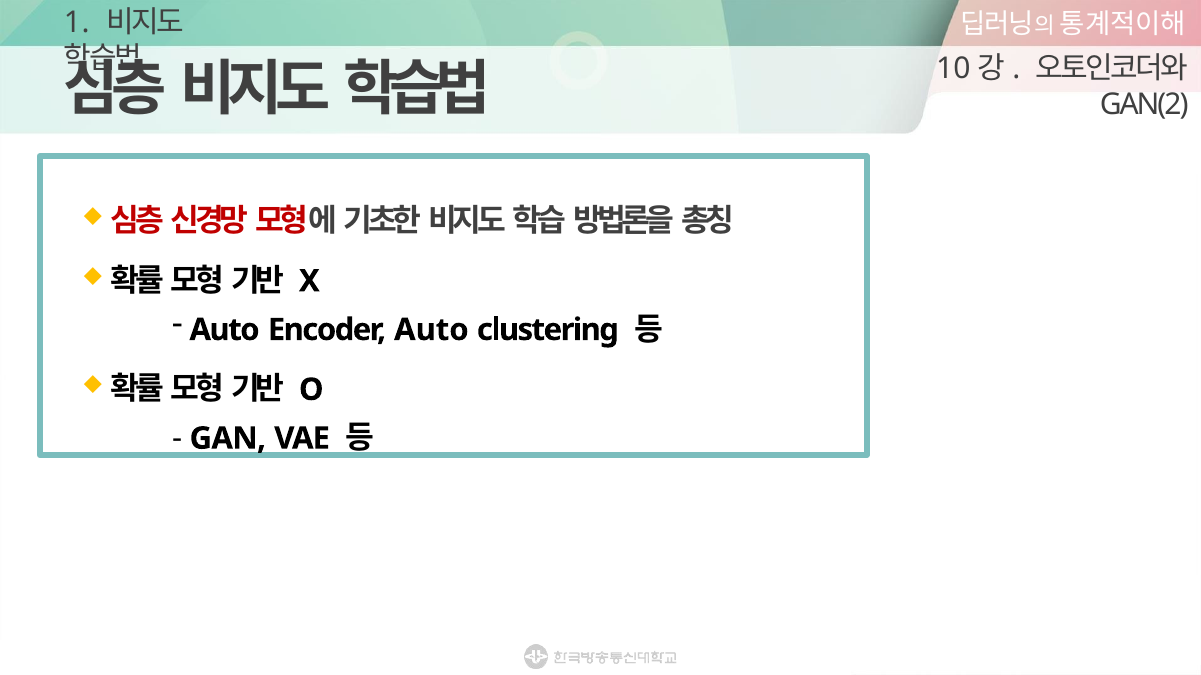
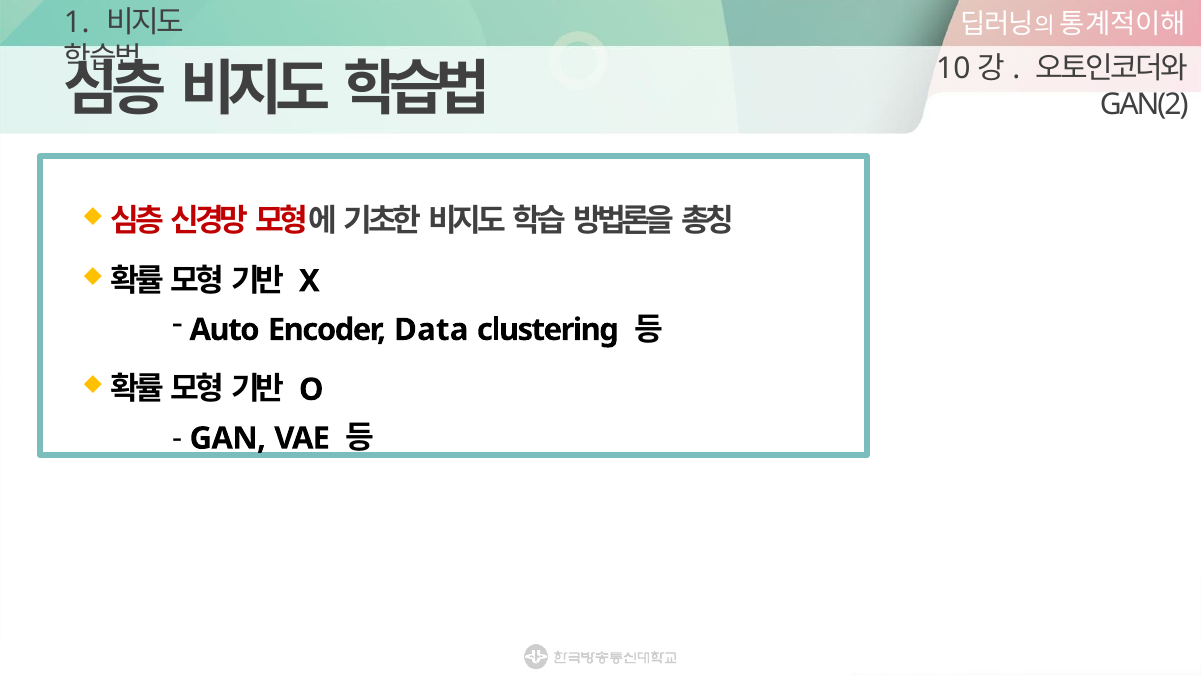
Encoder Auto: Auto -> Data
